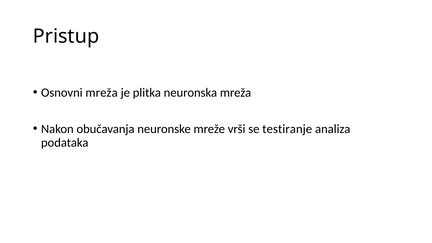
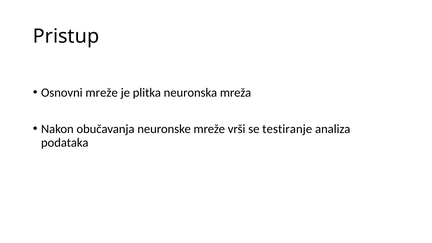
Osnovni mreža: mreža -> mreže
